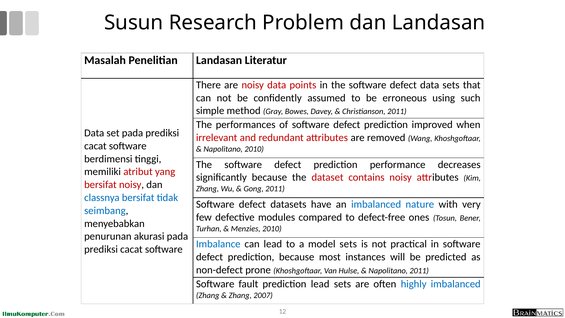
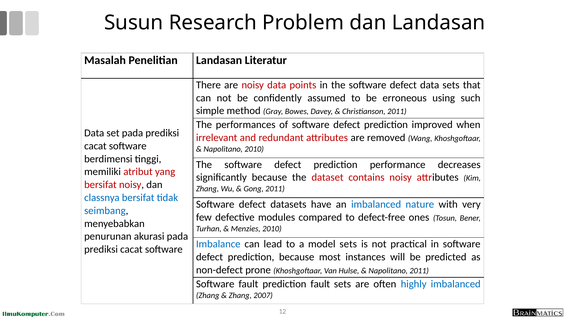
prediction lead: lead -> fault
